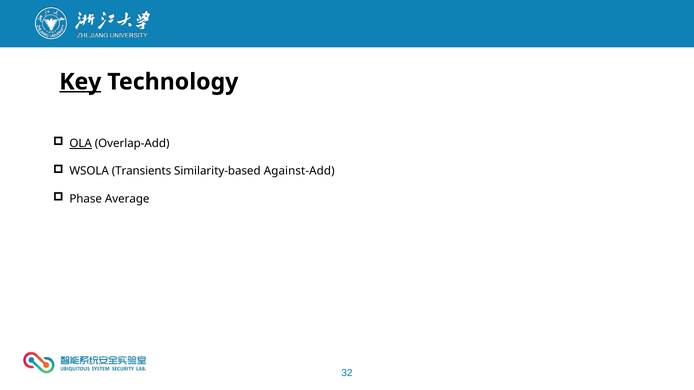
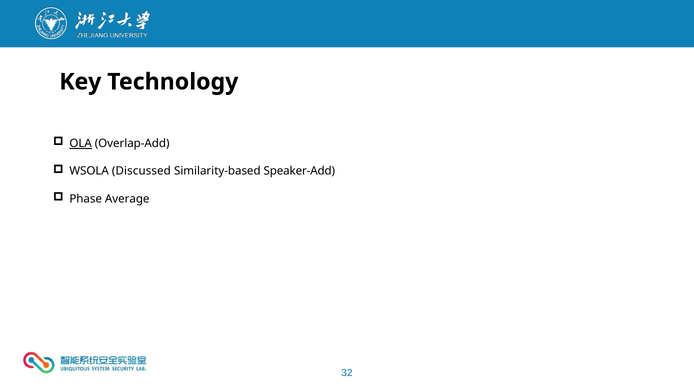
Key underline: present -> none
Transients: Transients -> Discussed
Against-Add: Against-Add -> Speaker-Add
